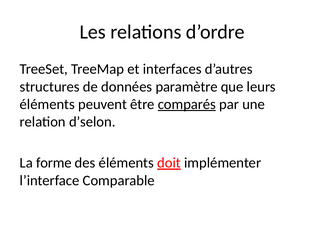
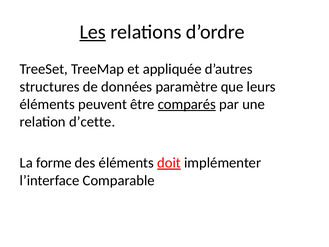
Les underline: none -> present
interfaces: interfaces -> appliquée
d’selon: d’selon -> d’cette
